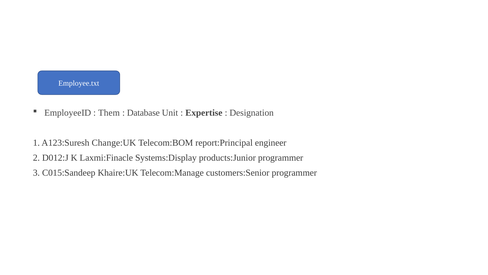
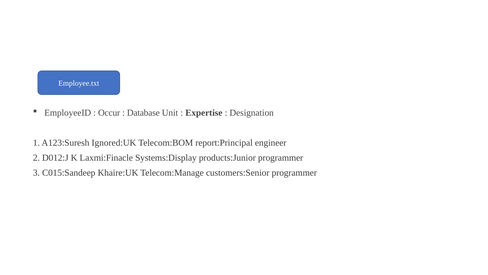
Them: Them -> Occur
Change:UK: Change:UK -> Ignored:UK
